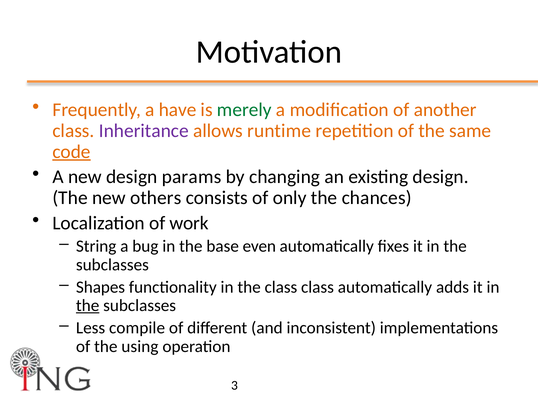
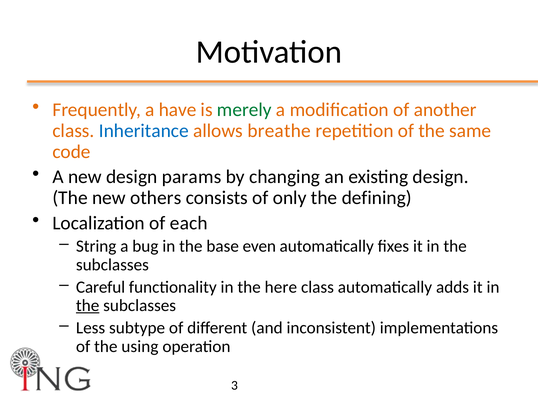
Inheritance colour: purple -> blue
runtime: runtime -> breathe
code underline: present -> none
chances: chances -> defining
work: work -> each
Shapes: Shapes -> Careful
the class: class -> here
compile: compile -> subtype
